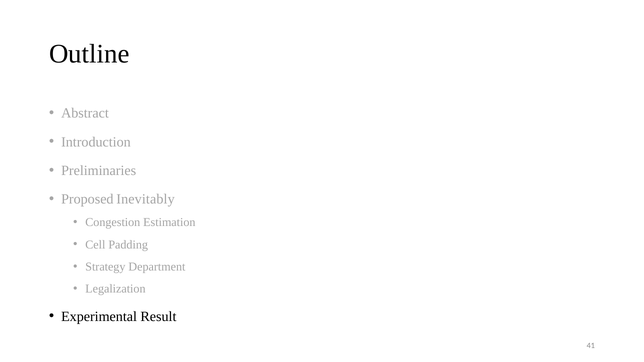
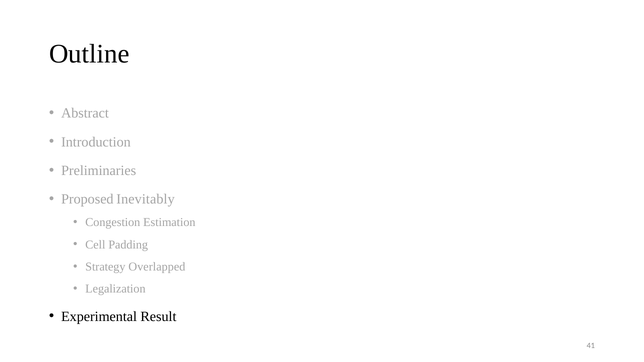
Department: Department -> Overlapped
